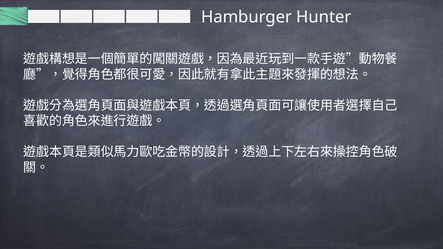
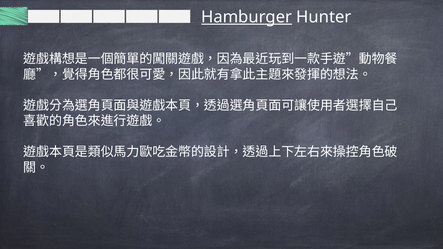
Hamburger underline: none -> present
